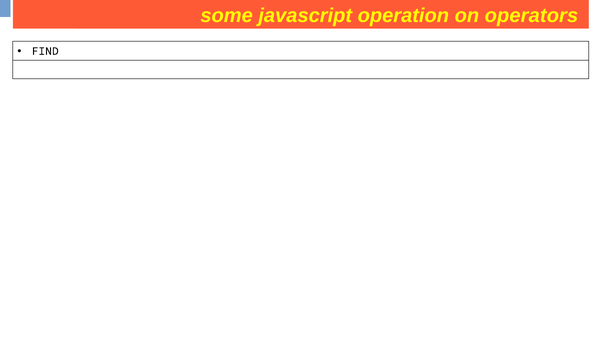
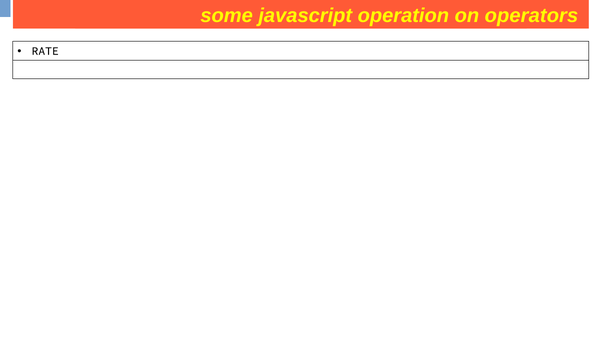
FIND: FIND -> RATE
